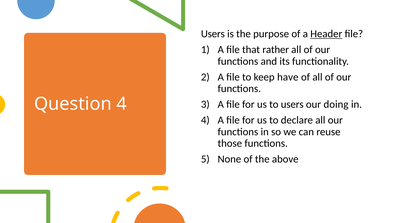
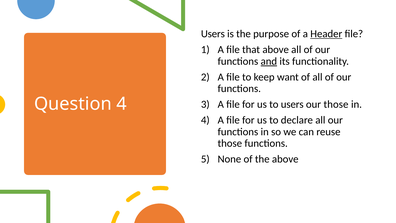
that rather: rather -> above
and underline: none -> present
have: have -> want
our doing: doing -> those
